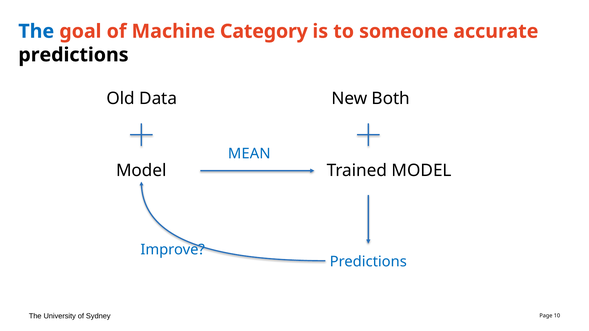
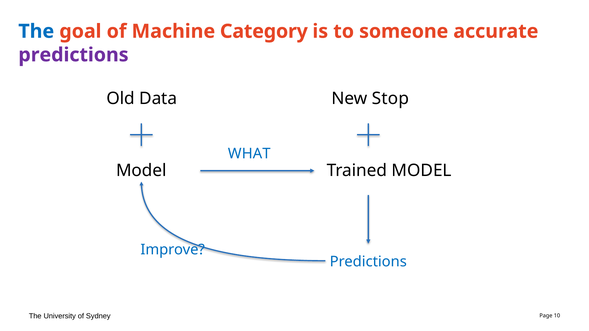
predictions at (73, 55) colour: black -> purple
Both: Both -> Stop
MEAN: MEAN -> WHAT
